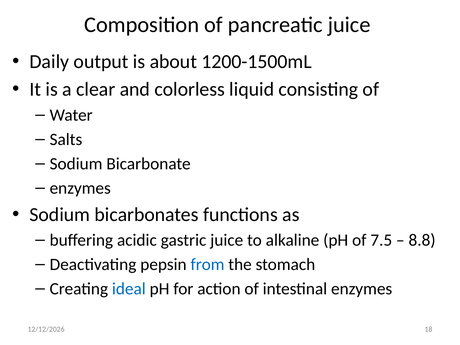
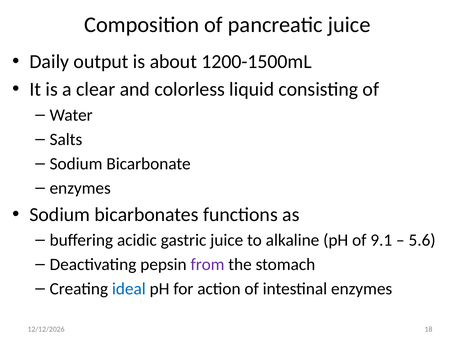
7.5: 7.5 -> 9.1
8.8: 8.8 -> 5.6
from colour: blue -> purple
